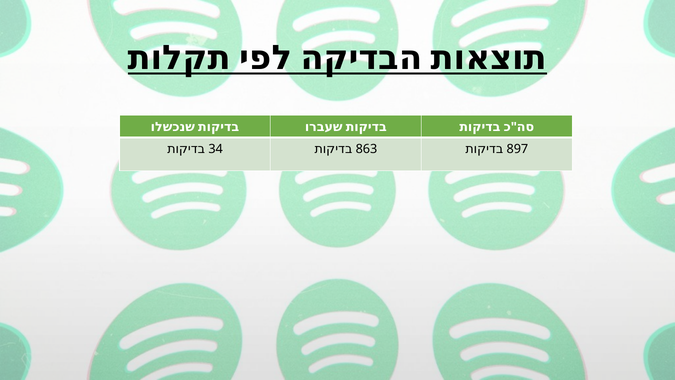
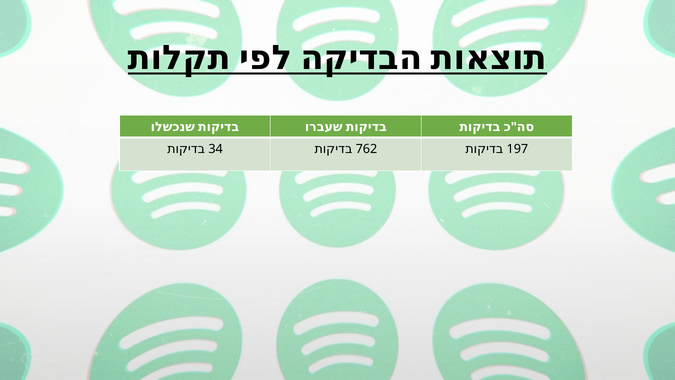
863: 863 -> 762
897: 897 -> 197
